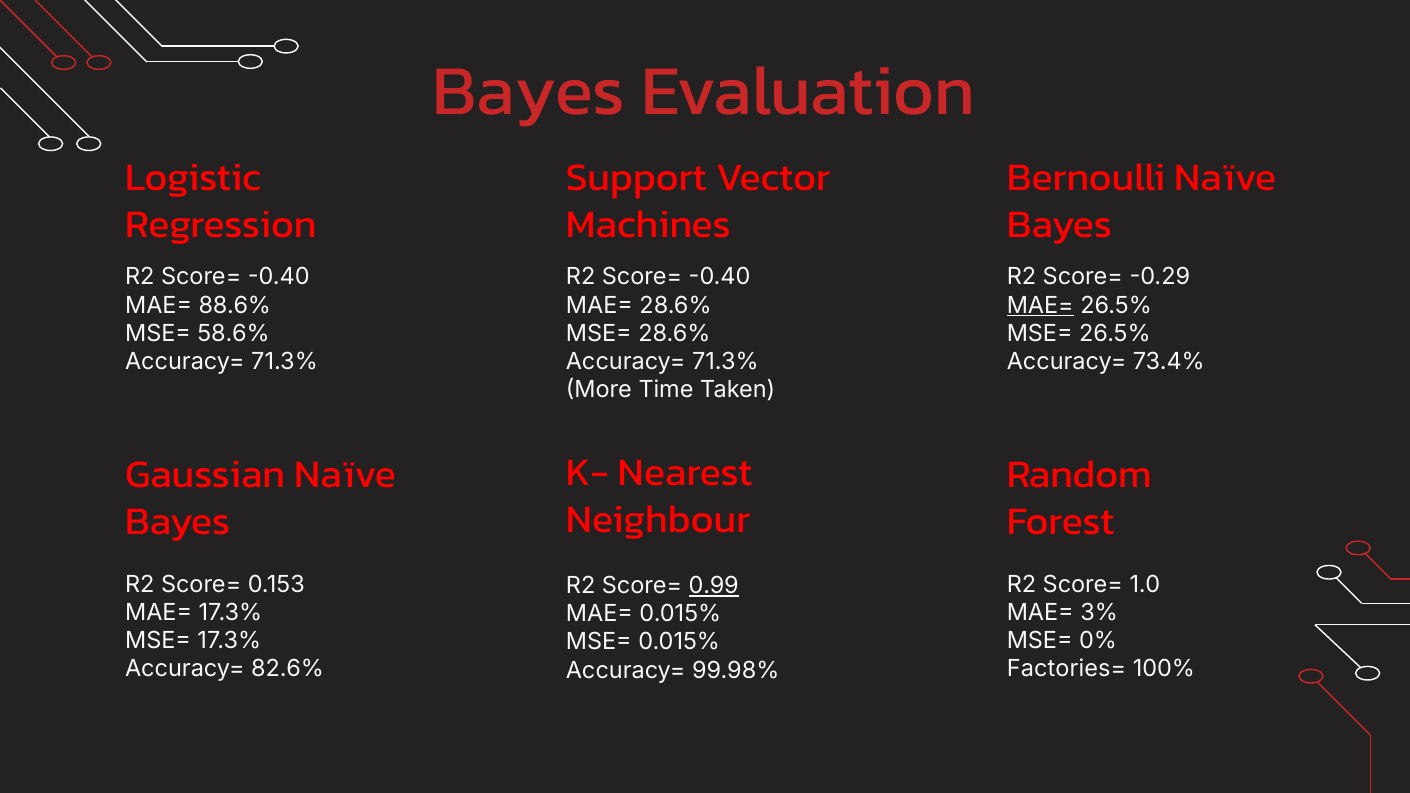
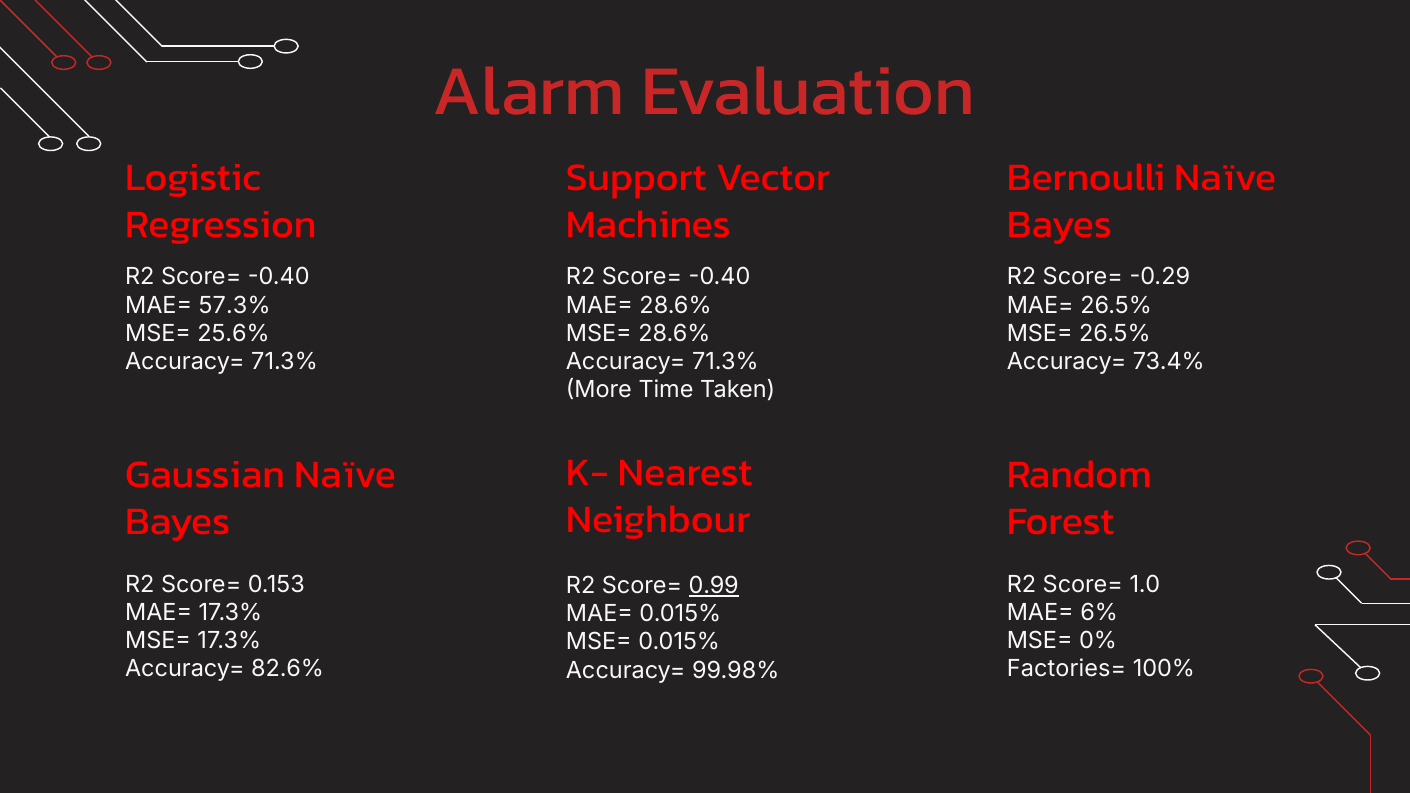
Bayes at (529, 92): Bayes -> Alarm
88.6%: 88.6% -> 57.3%
MAE= at (1040, 305) underline: present -> none
58.6%: 58.6% -> 25.6%
3%: 3% -> 6%
